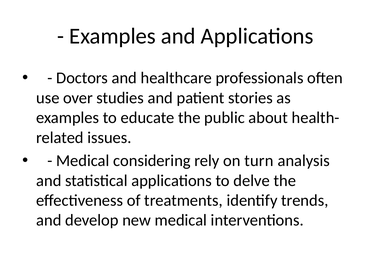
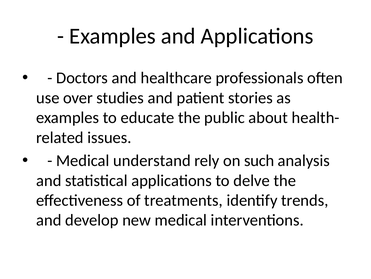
considering: considering -> understand
turn: turn -> such
